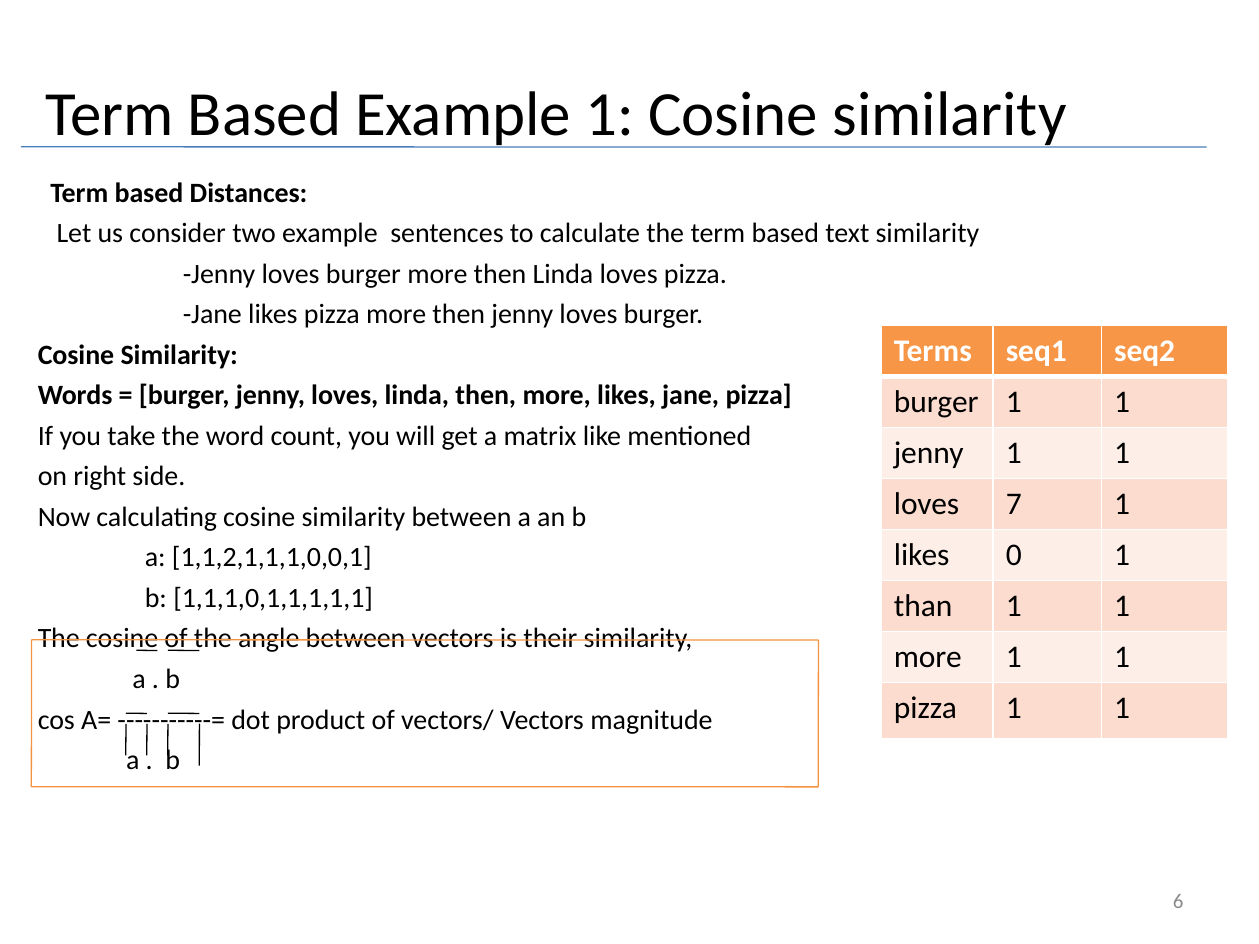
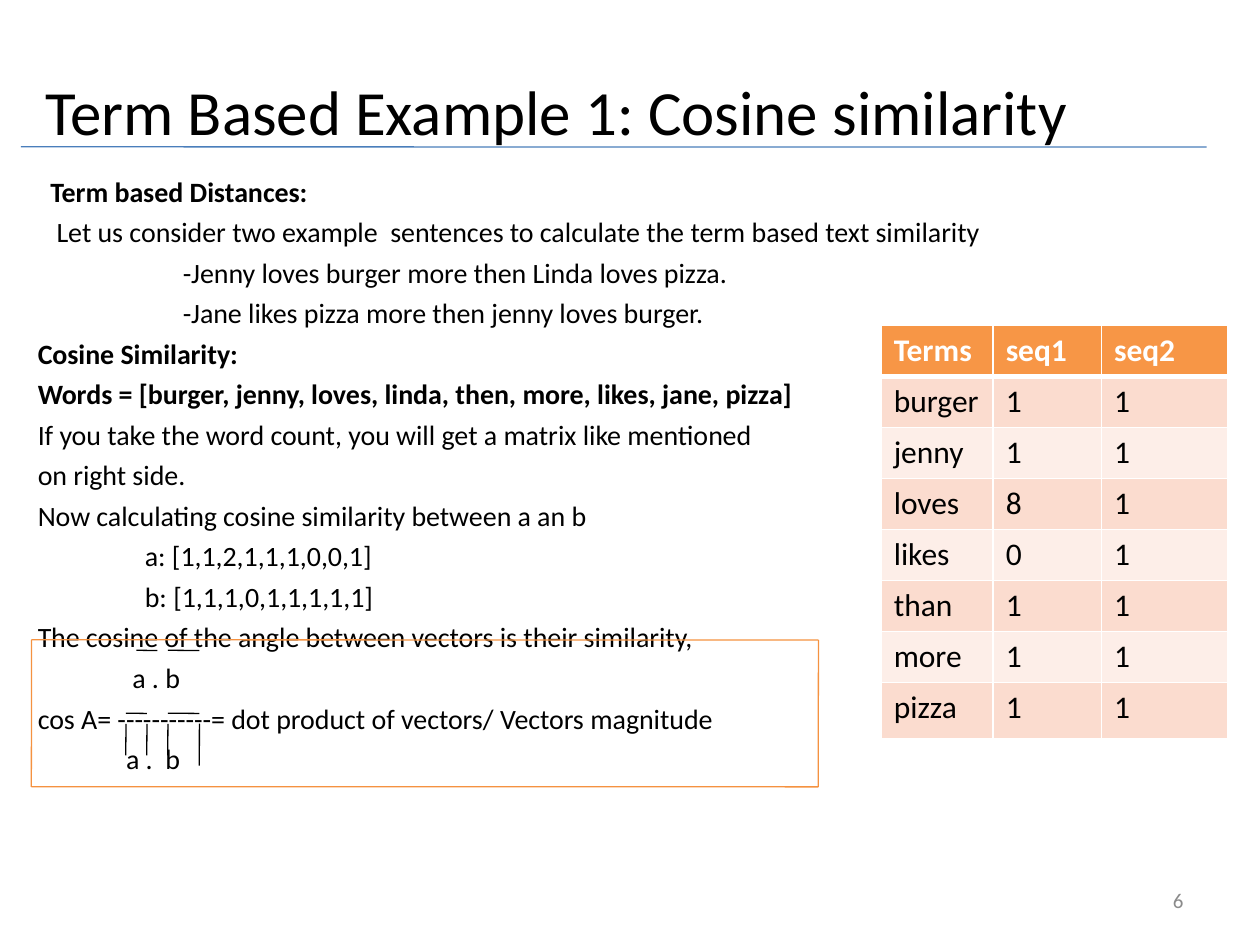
7: 7 -> 8
